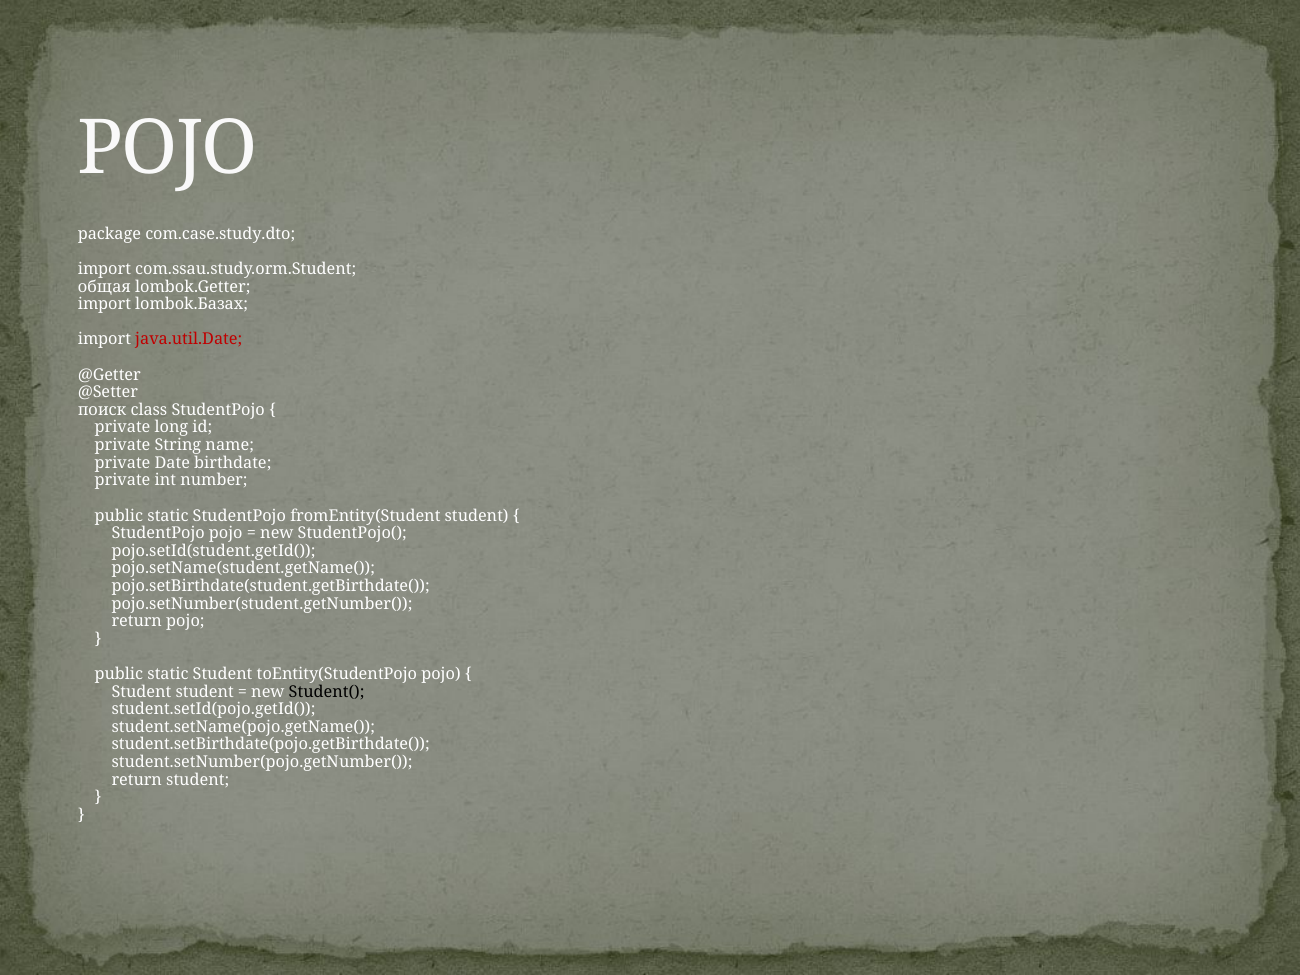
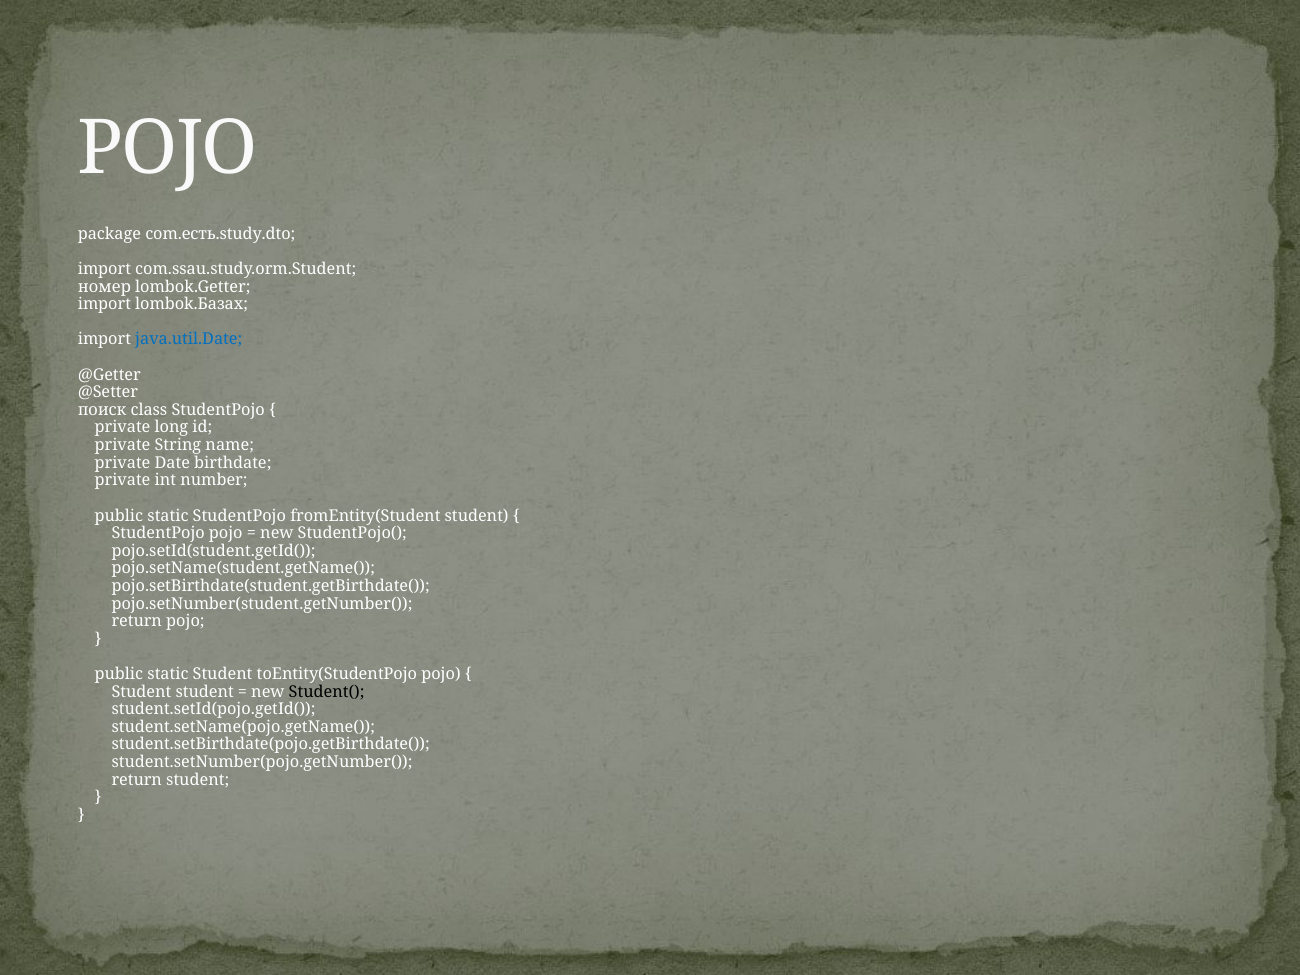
com.case.study.dto: com.case.study.dto -> com.есть.study.dto
общая: общая -> номер
java.util.Date colour: red -> blue
